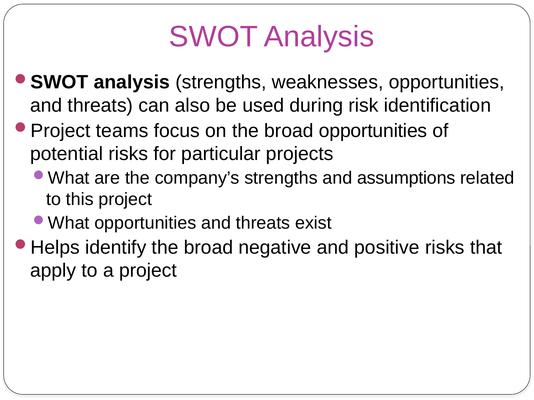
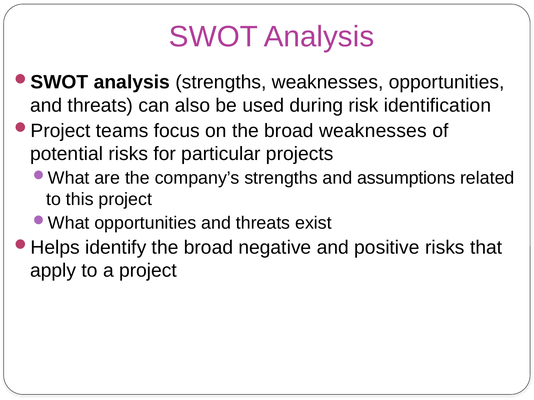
broad opportunities: opportunities -> weaknesses
